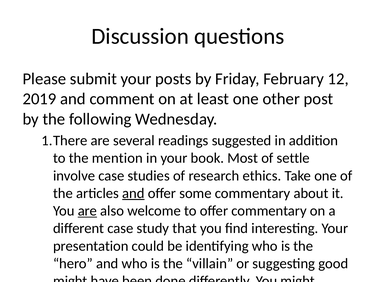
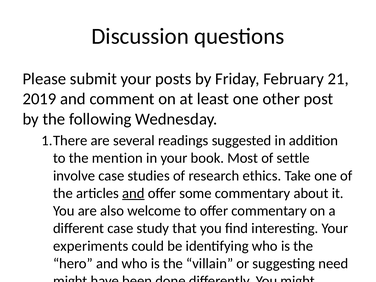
12: 12 -> 21
are at (87, 211) underline: present -> none
presentation: presentation -> experiments
suggesting good: good -> need
